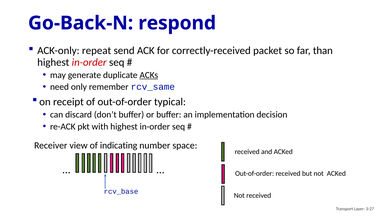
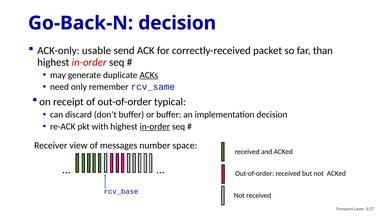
Go-Back-N respond: respond -> decision
repeat: repeat -> usable
in-order at (155, 126) underline: none -> present
indicating: indicating -> messages
